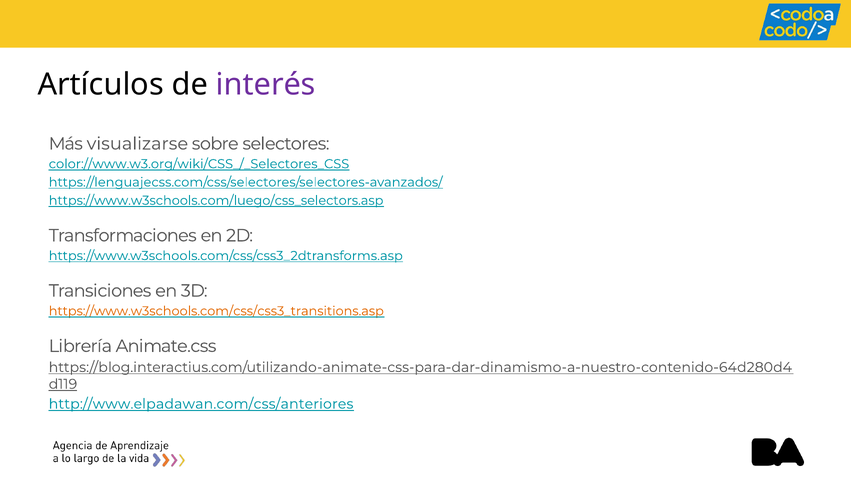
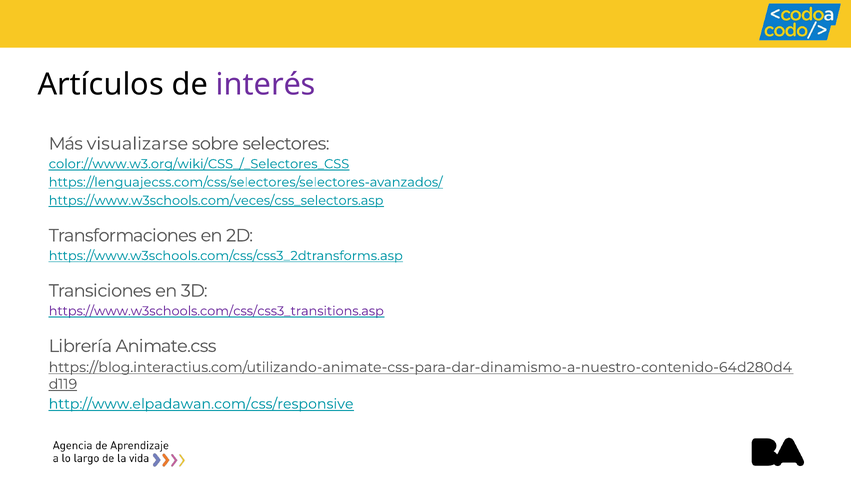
https://www.w3schools.com/luego/css_selectors.asp: https://www.w3schools.com/luego/css_selectors.asp -> https://www.w3schools.com/veces/css_selectors.asp
https://www.w3schools.com/css/css3_transitions.asp colour: orange -> purple
http://www.elpadawan.com/css/anteriores: http://www.elpadawan.com/css/anteriores -> http://www.elpadawan.com/css/responsive
